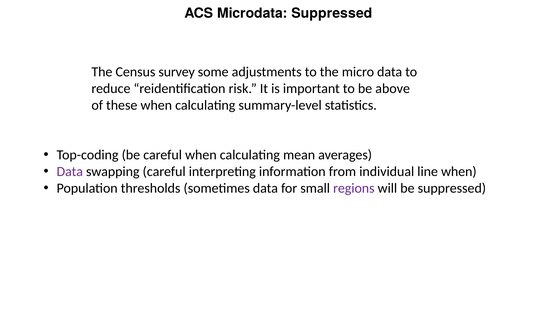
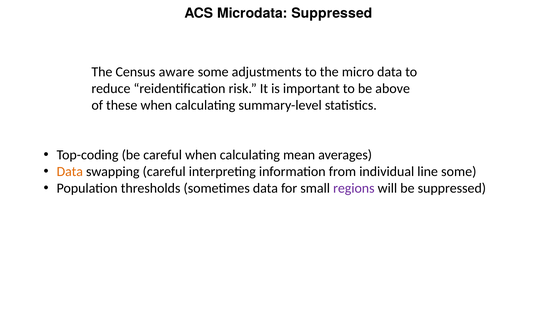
survey: survey -> aware
Data at (70, 172) colour: purple -> orange
line when: when -> some
